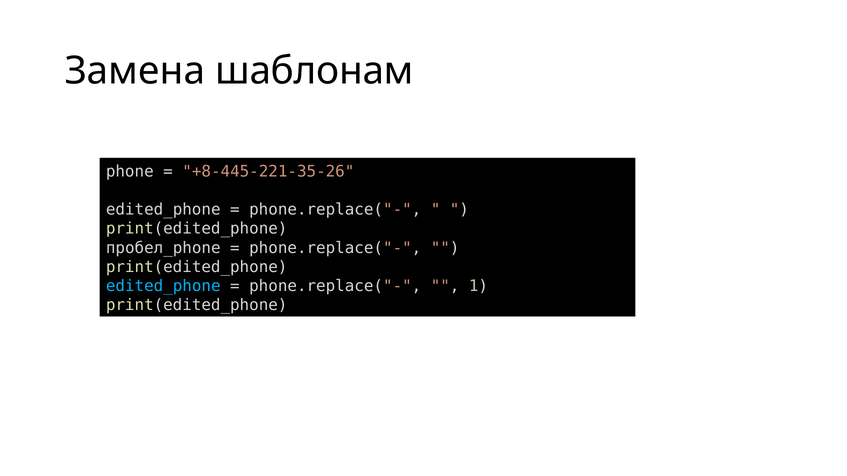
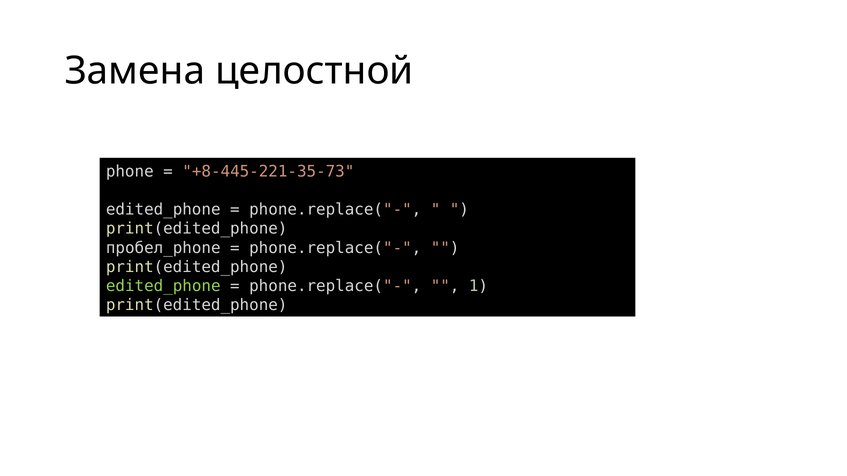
шаблонам: шаблонам -> целостной
+8-445-221-35-26: +8-445-221-35-26 -> +8-445-221-35-73
edited_phone at (163, 286) colour: light blue -> light green
